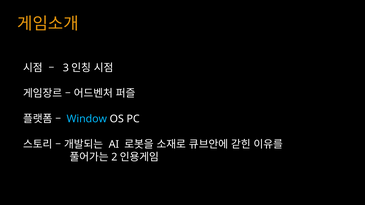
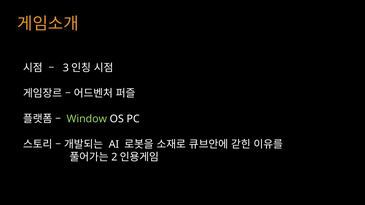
Window colour: light blue -> light green
